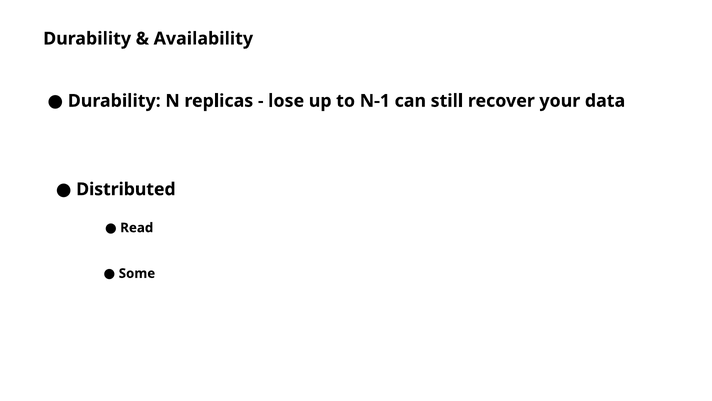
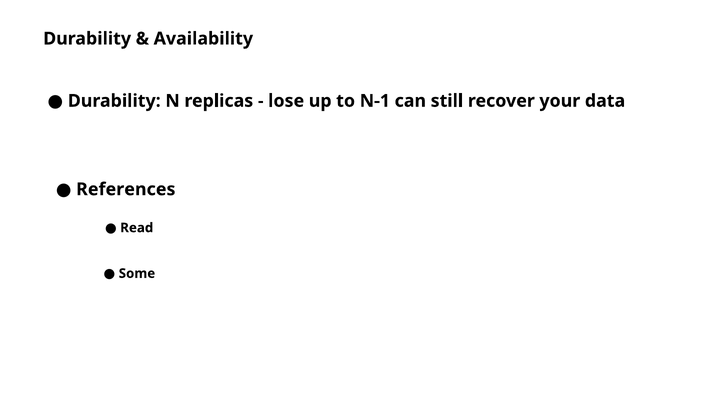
Distributed: Distributed -> References
